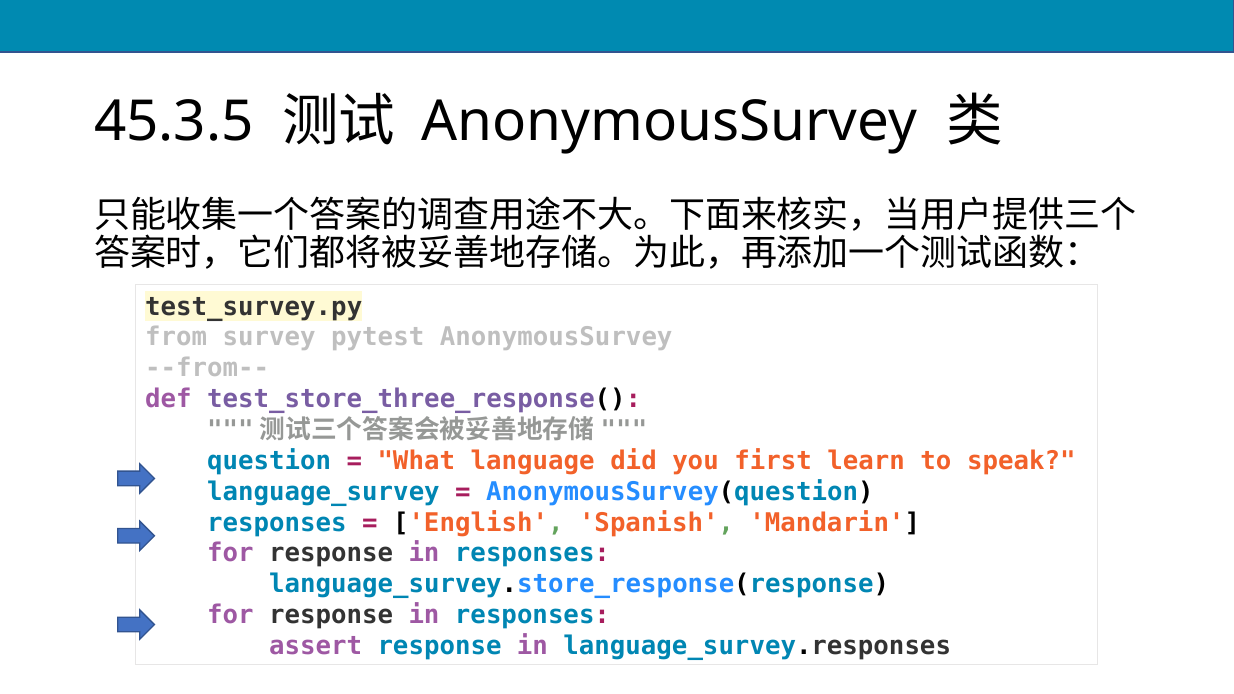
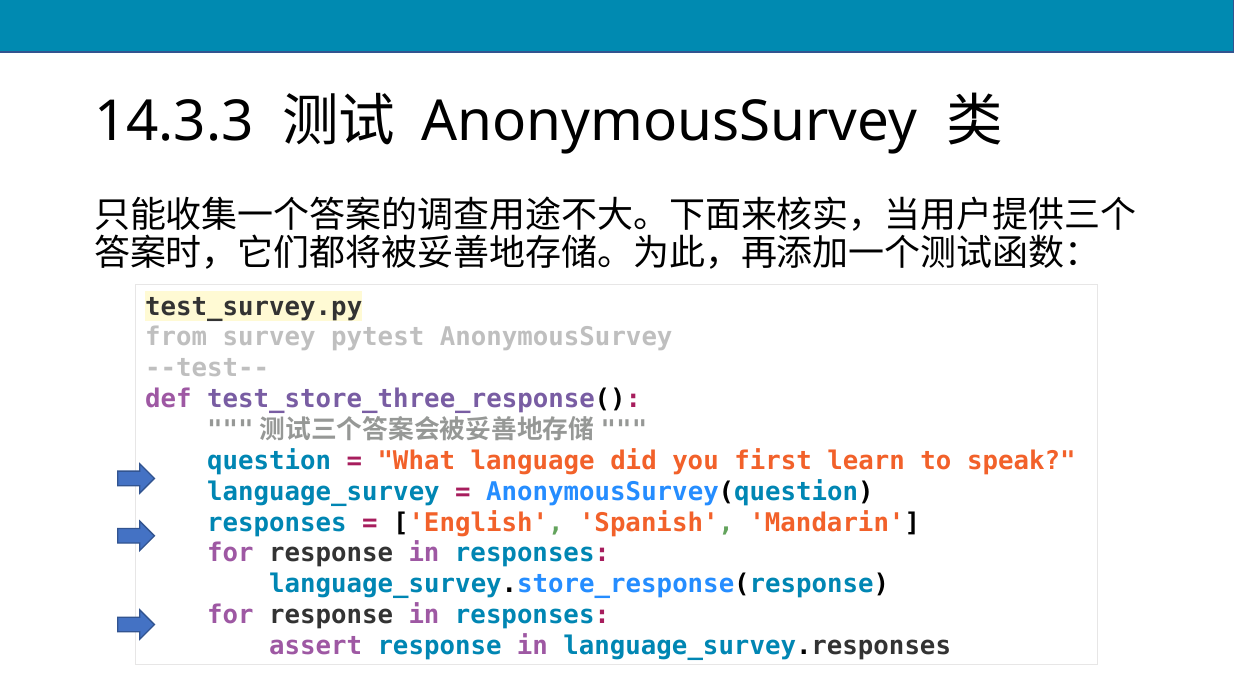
45.3.5: 45.3.5 -> 14.3.3
--from--: --from-- -> --test--
